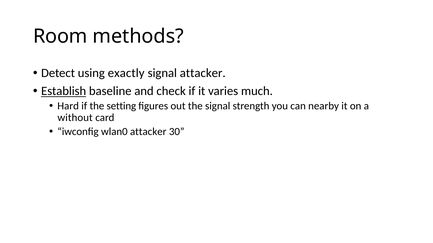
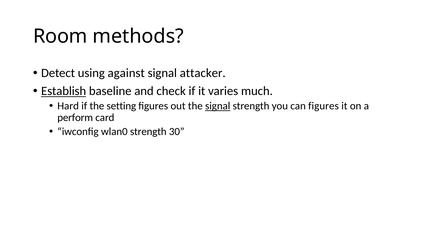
exactly: exactly -> against
signal at (218, 106) underline: none -> present
can nearby: nearby -> figures
without: without -> perform
wlan0 attacker: attacker -> strength
